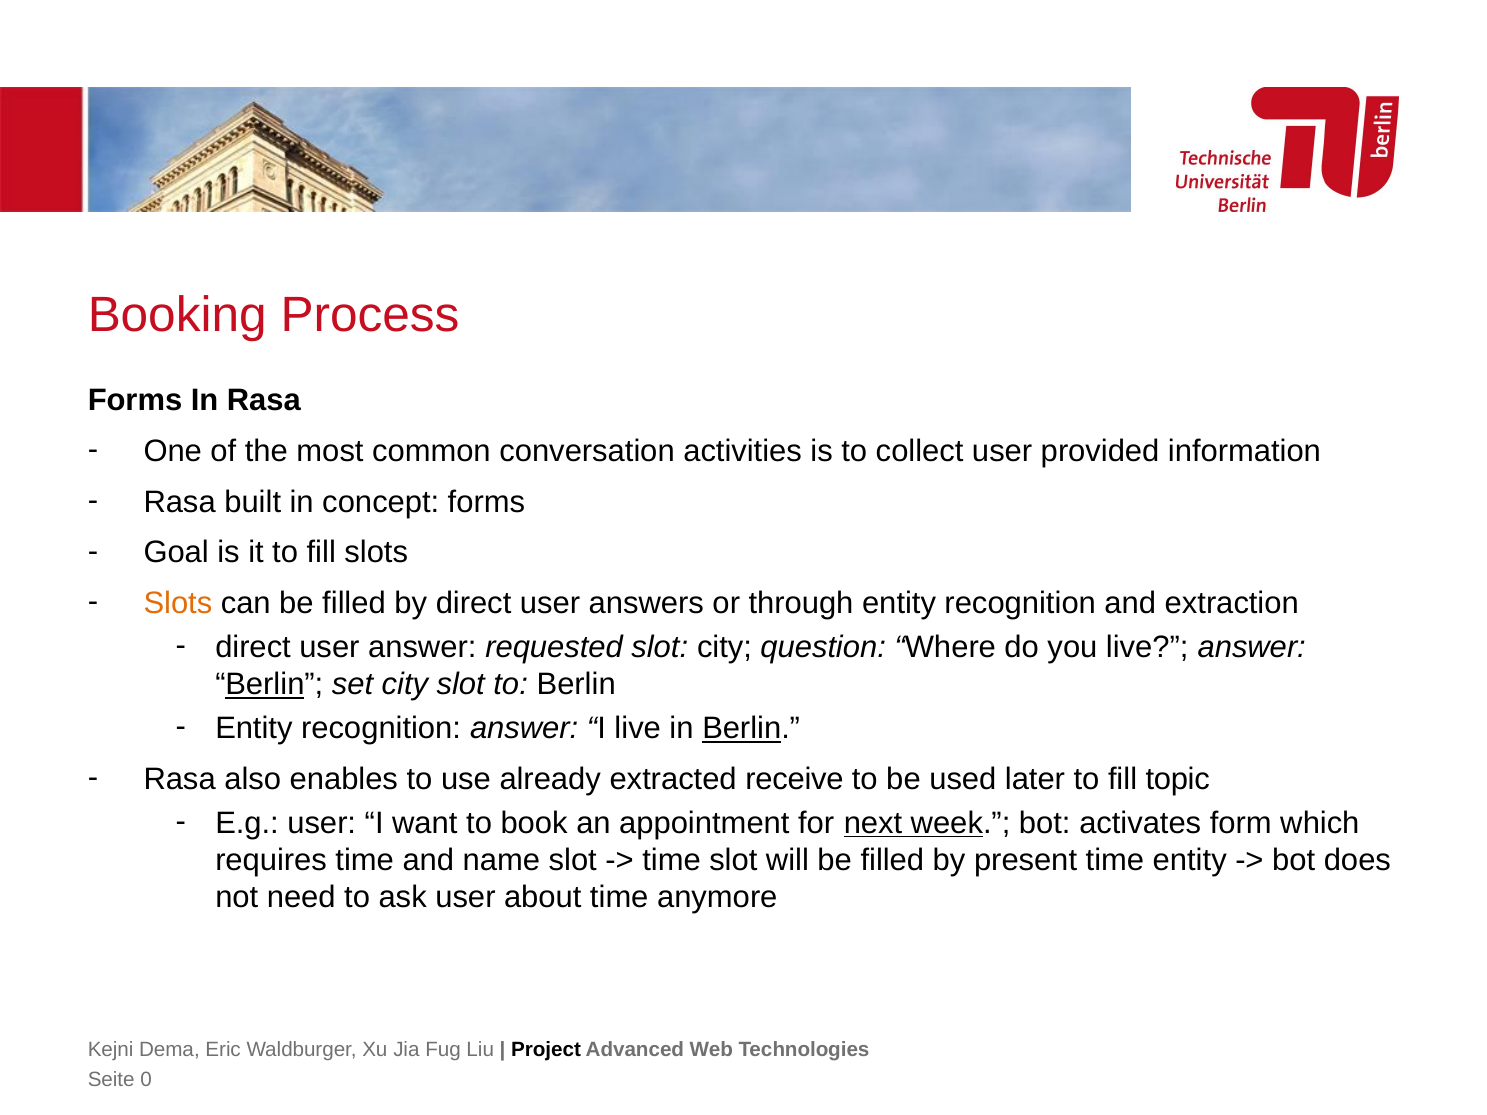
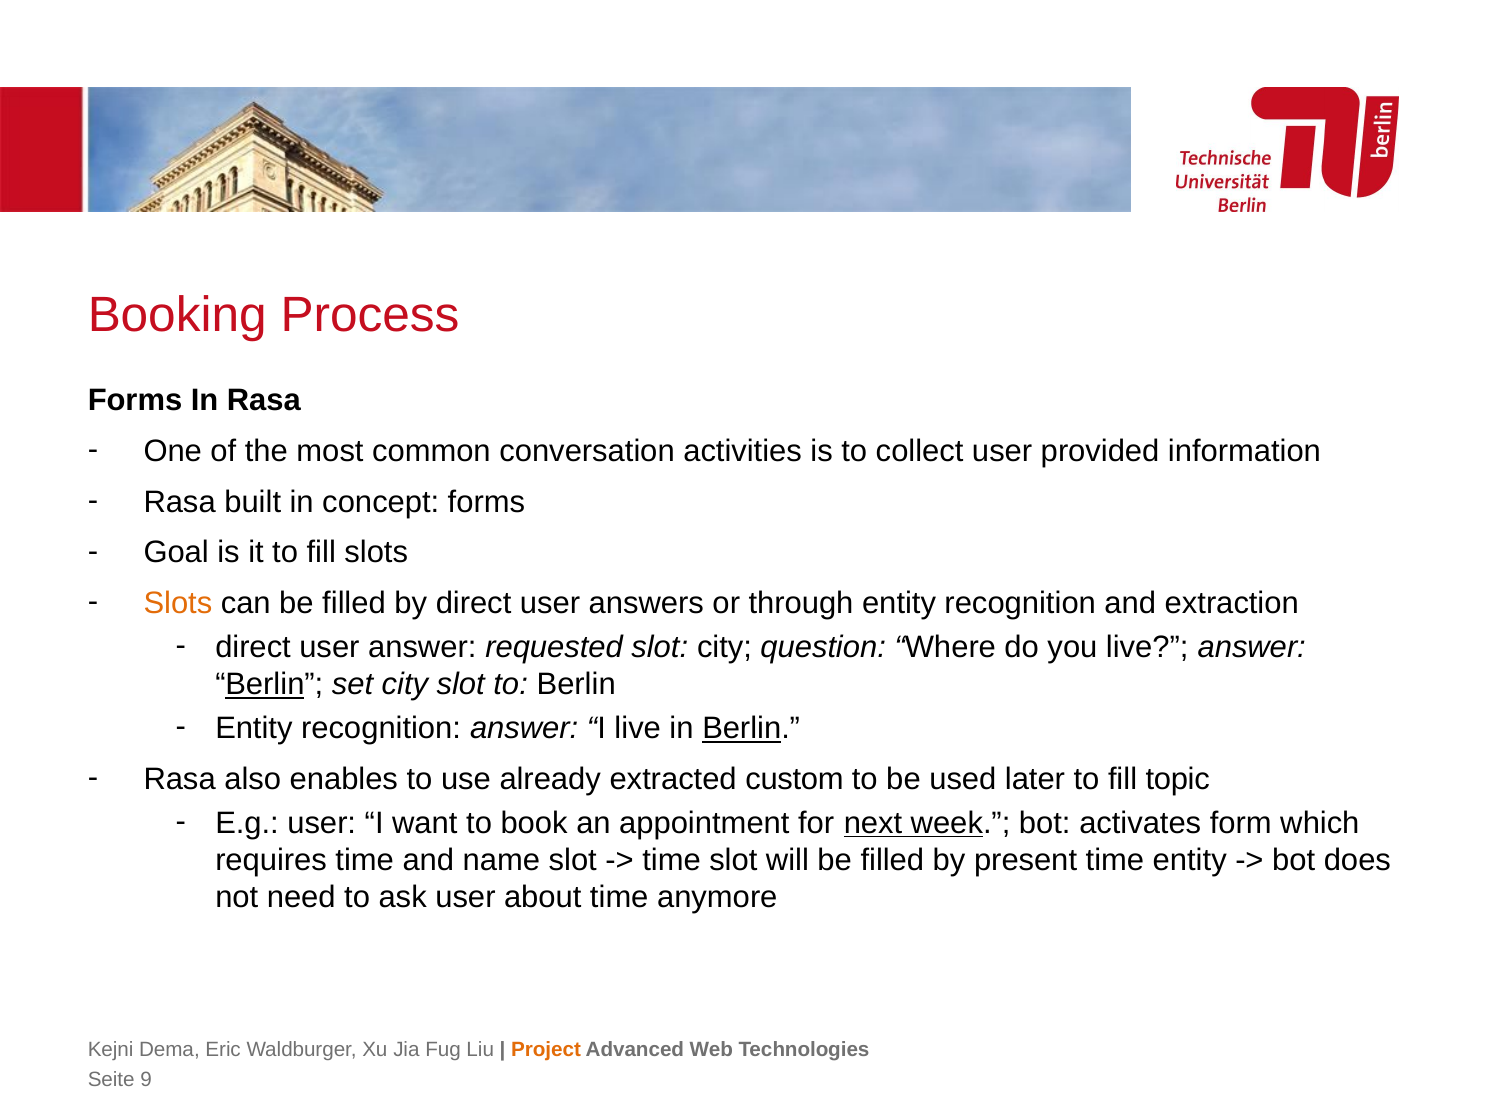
receive: receive -> custom
Project colour: black -> orange
0: 0 -> 9
